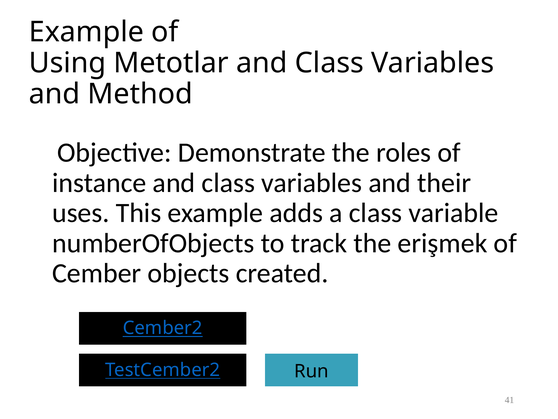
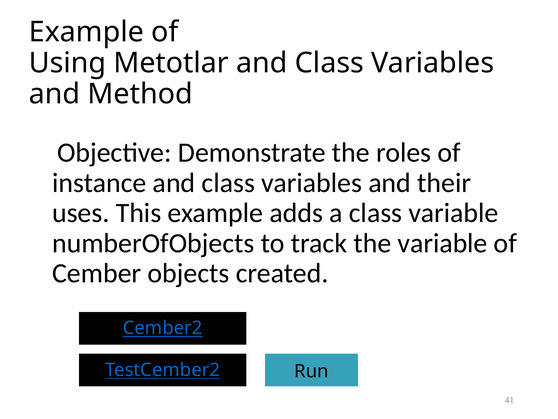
the erişmek: erişmek -> variable
